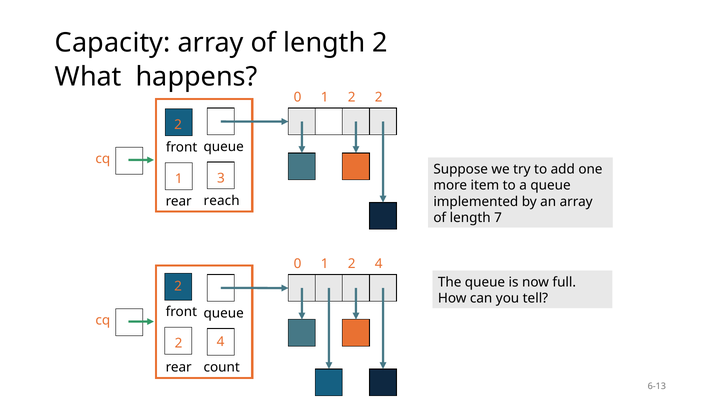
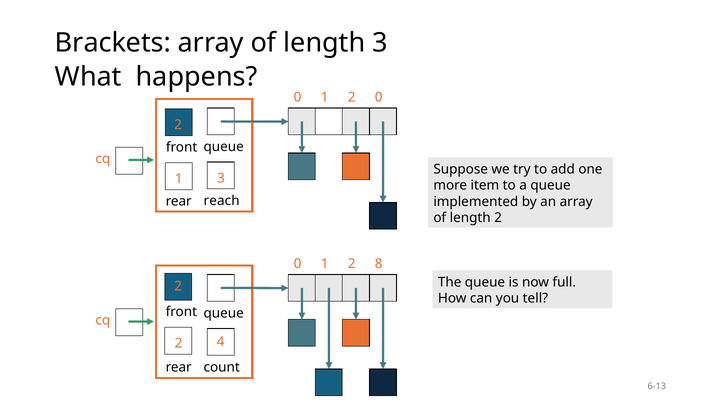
Capacity: Capacity -> Brackets
length 2: 2 -> 3
0 2: 2 -> 0
length 7: 7 -> 2
0 4: 4 -> 8
